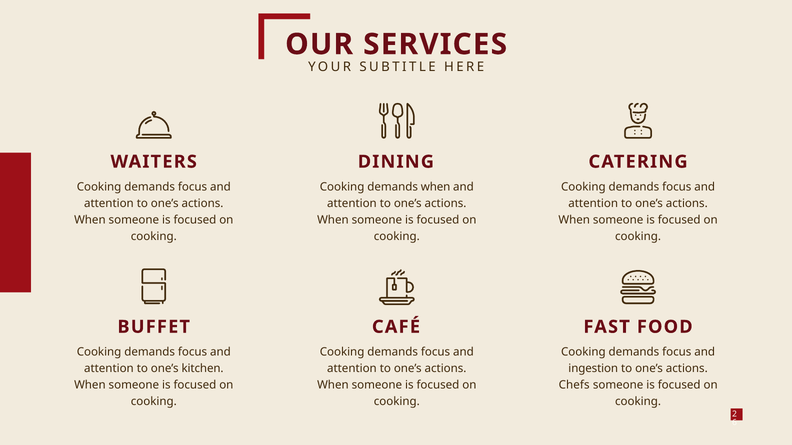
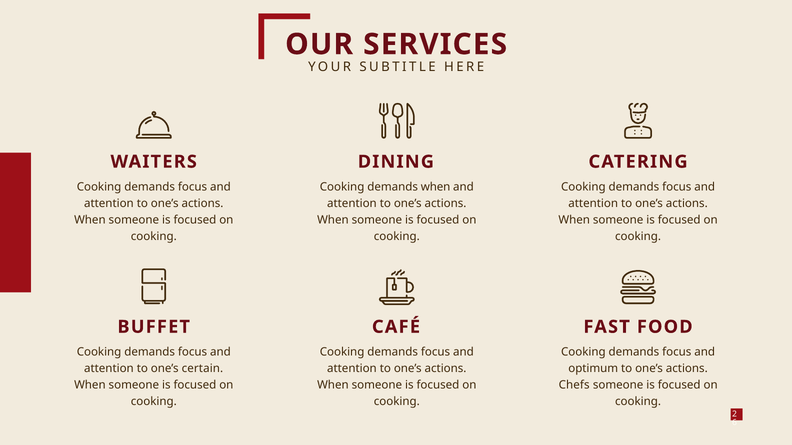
kitchen: kitchen -> certain
ingestion: ingestion -> optimum
